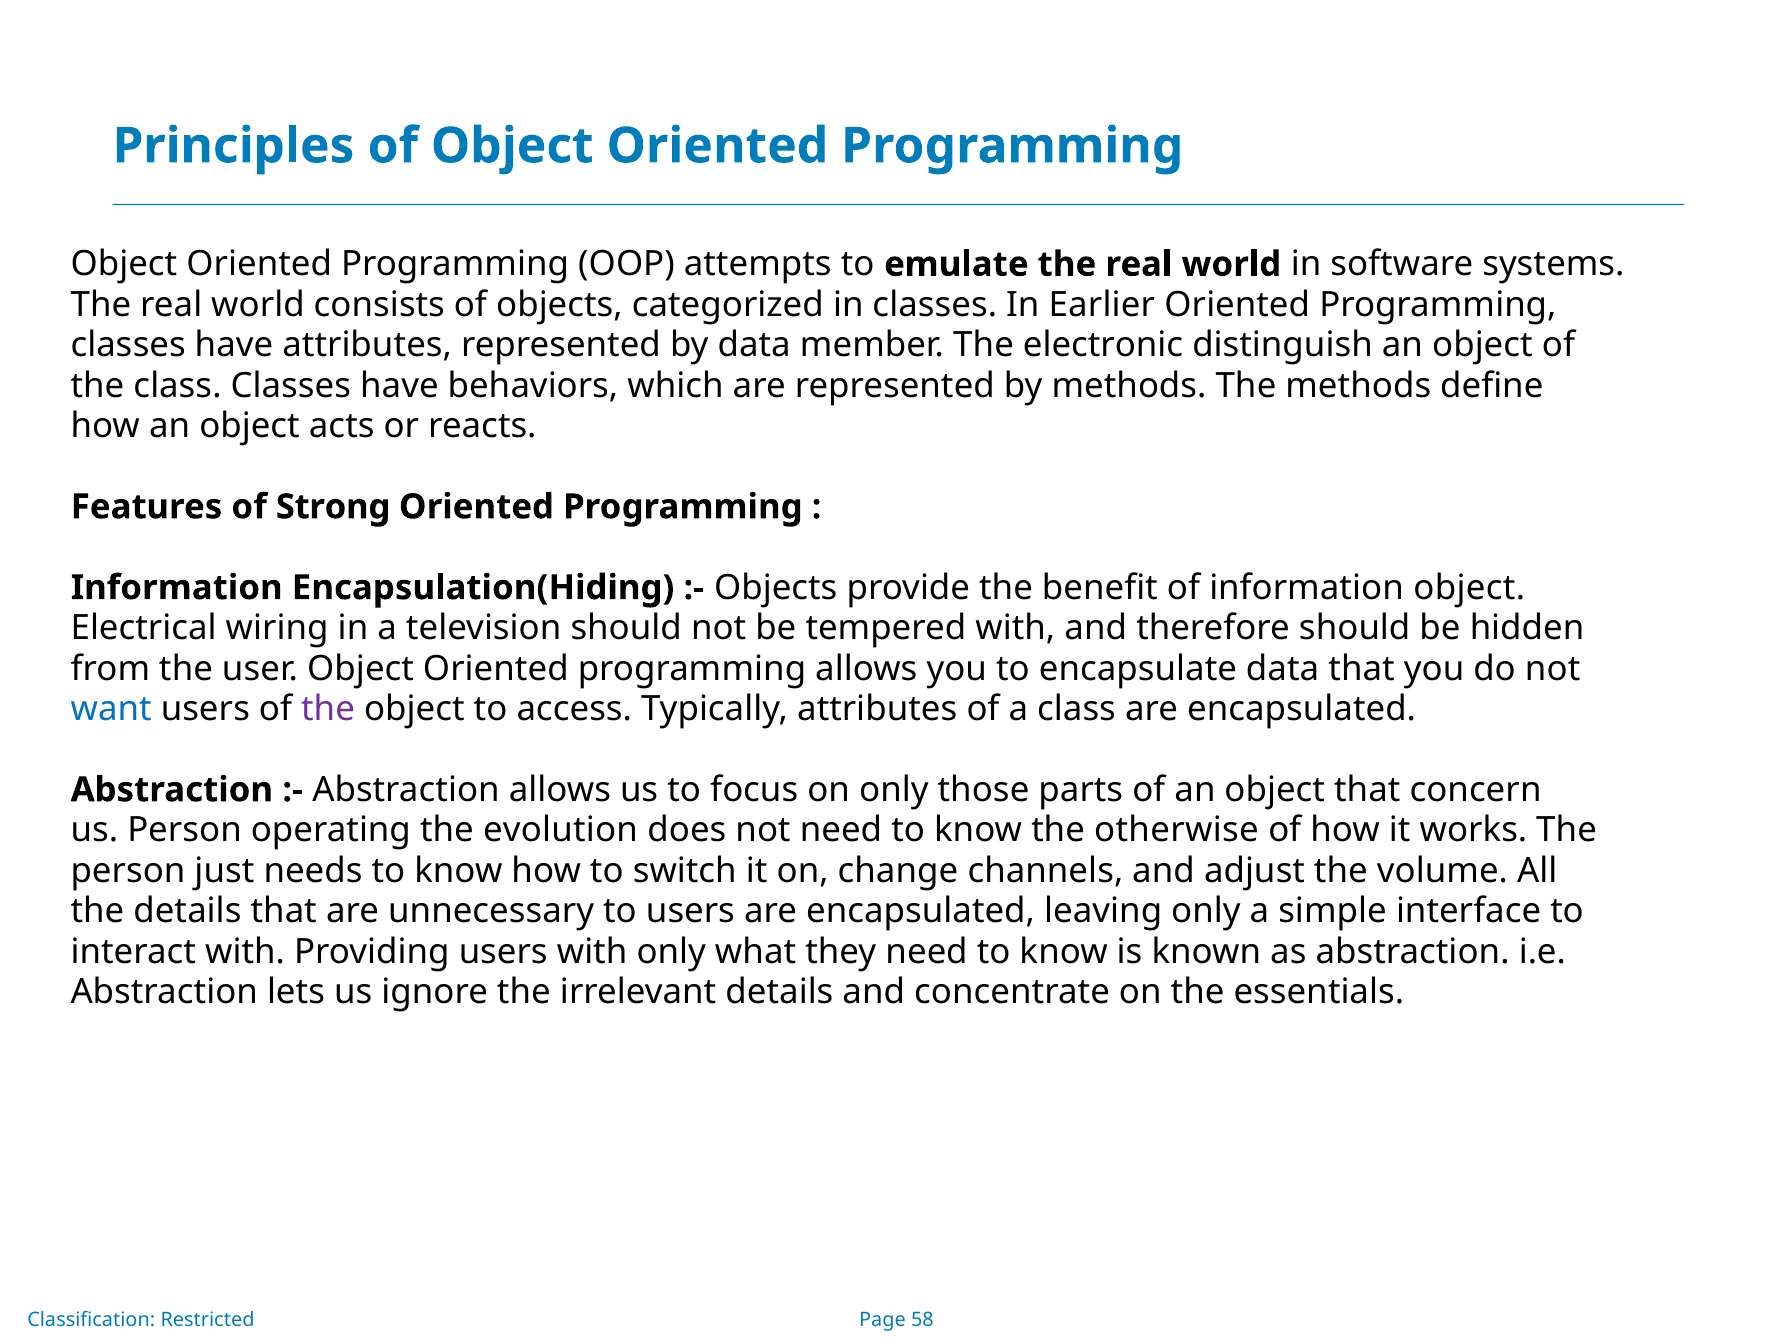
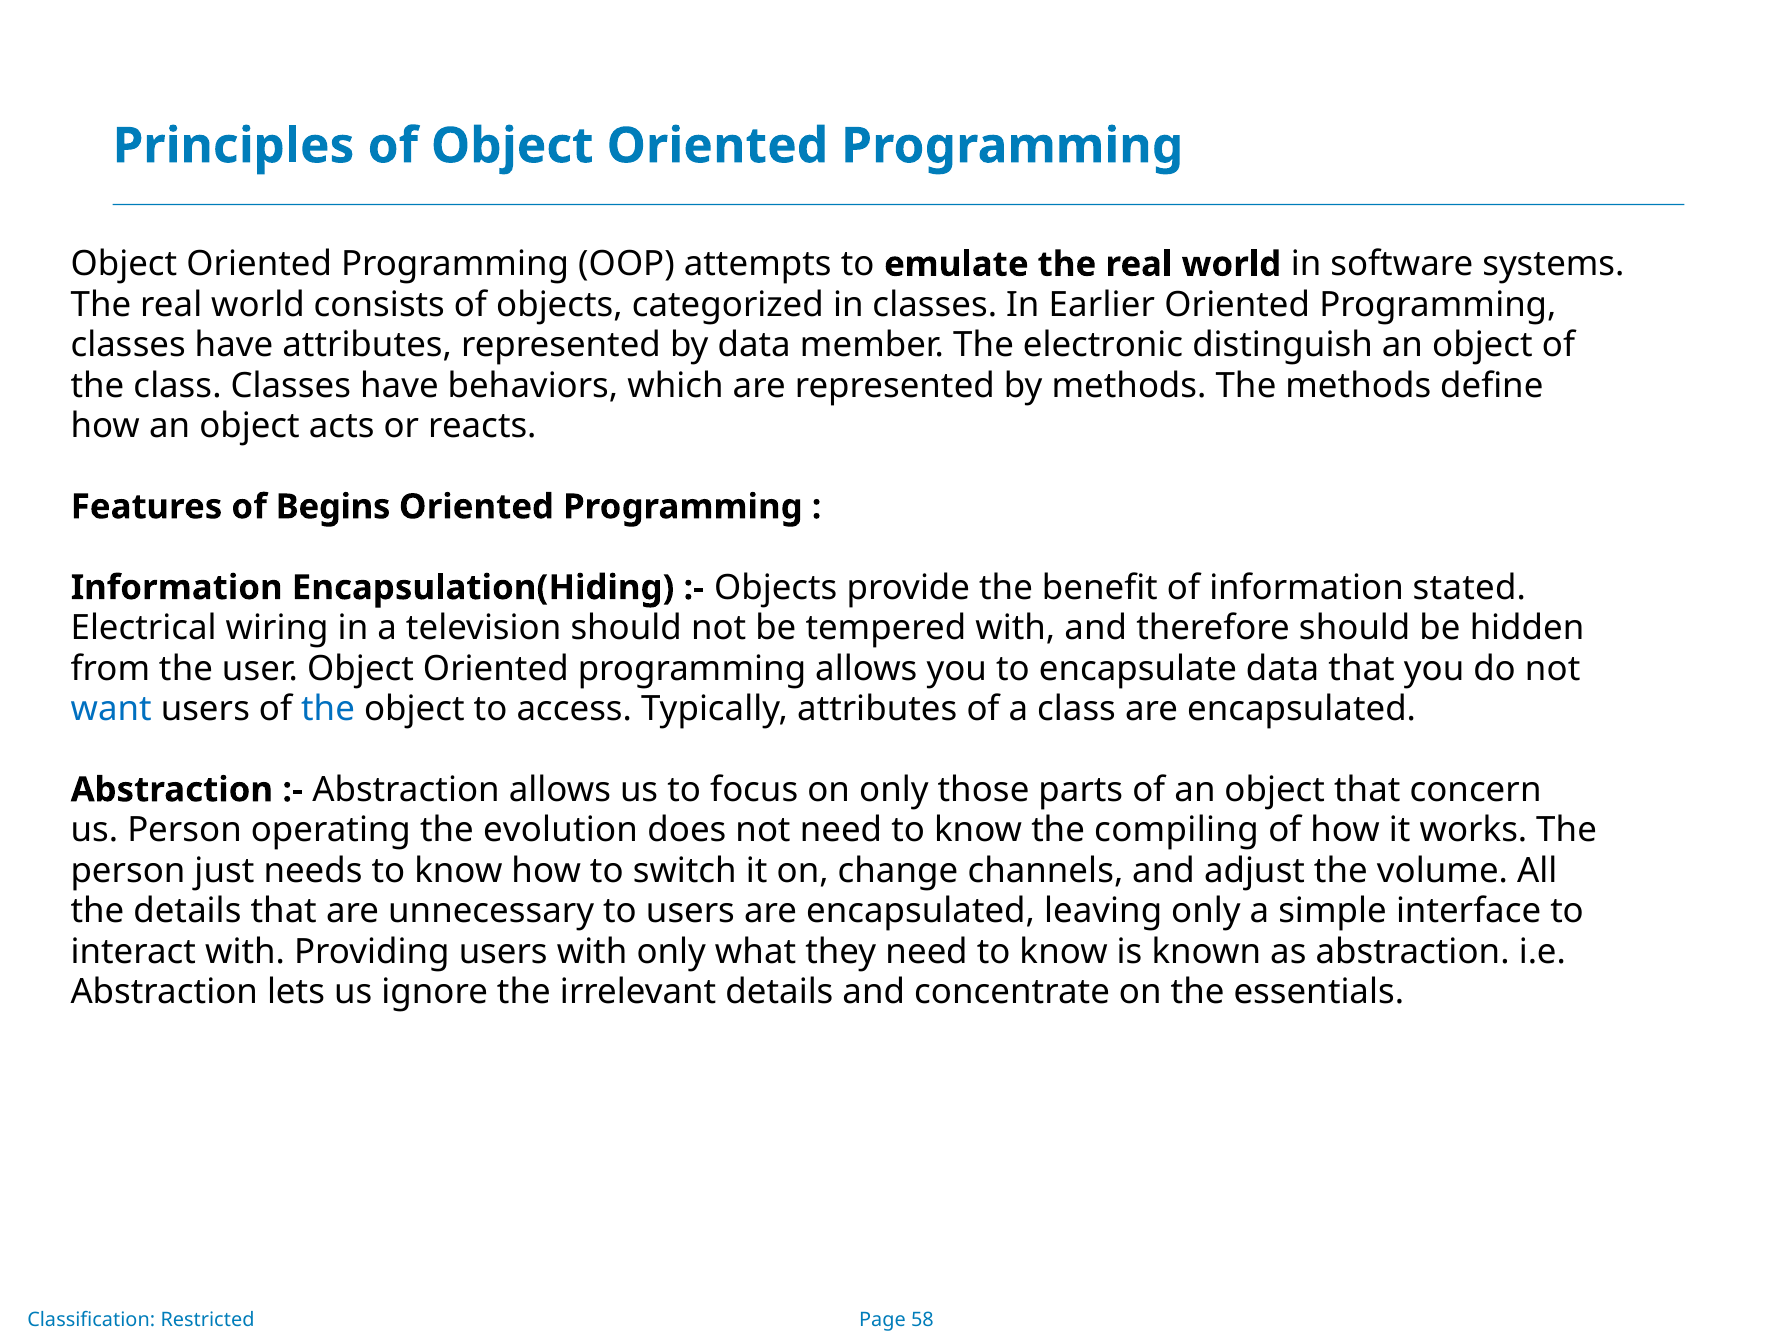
Strong: Strong -> Begins
information object: object -> stated
the at (328, 709) colour: purple -> blue
otherwise: otherwise -> compiling
